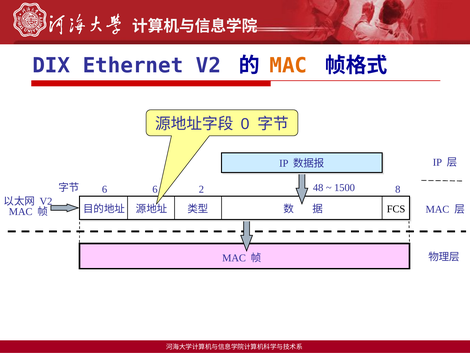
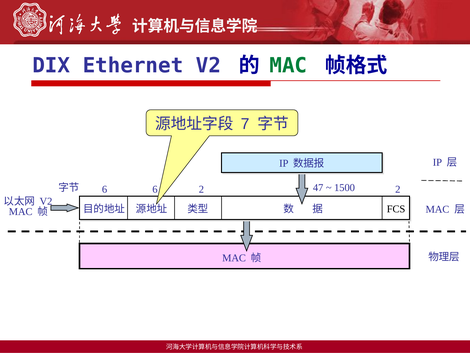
MAC at (288, 65) colour: orange -> green
0: 0 -> 7
48: 48 -> 47
8 at (398, 189): 8 -> 2
